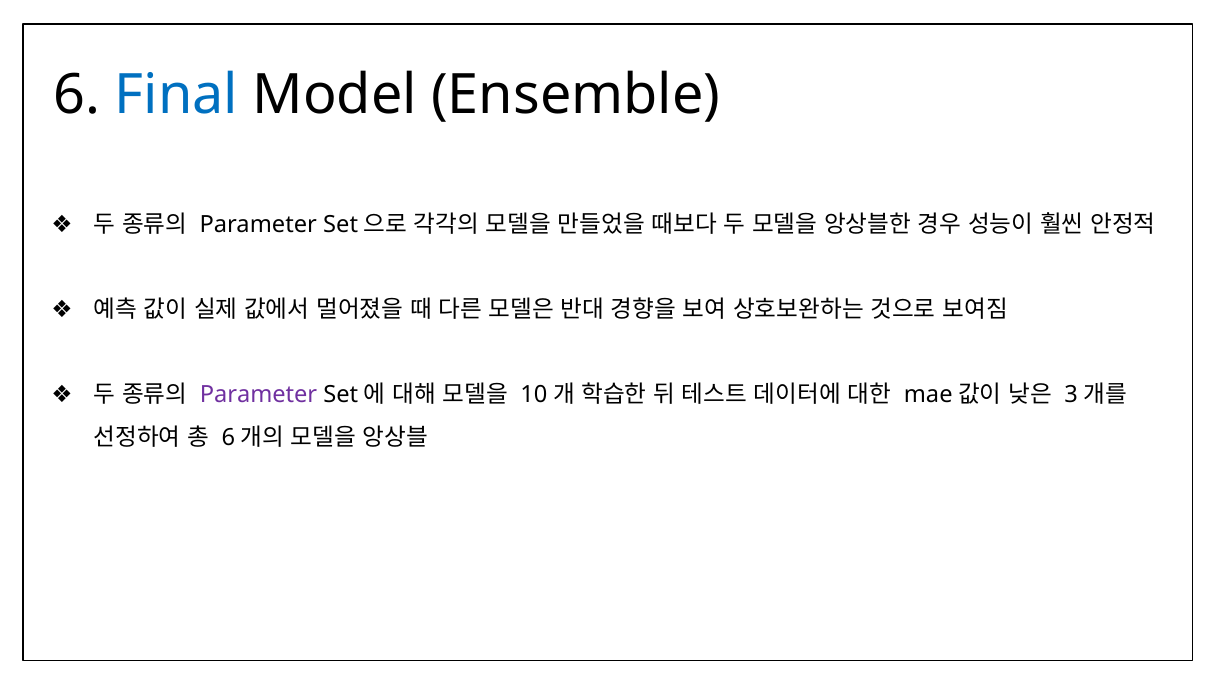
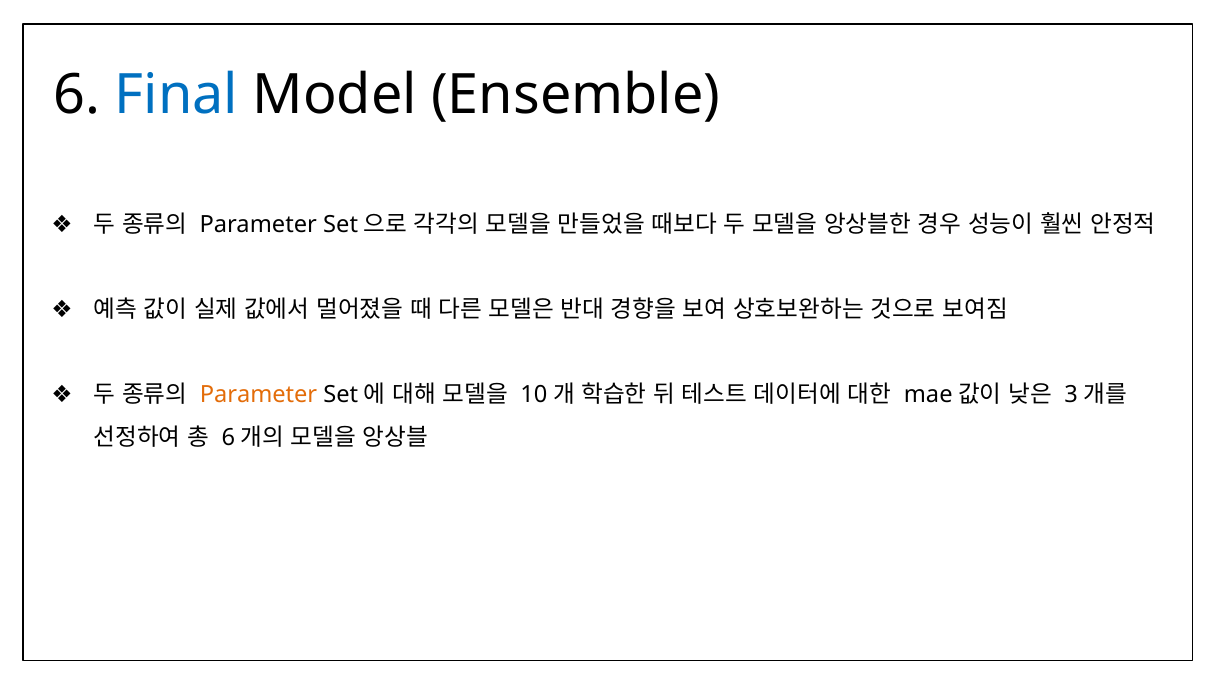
Parameter at (259, 395) colour: purple -> orange
